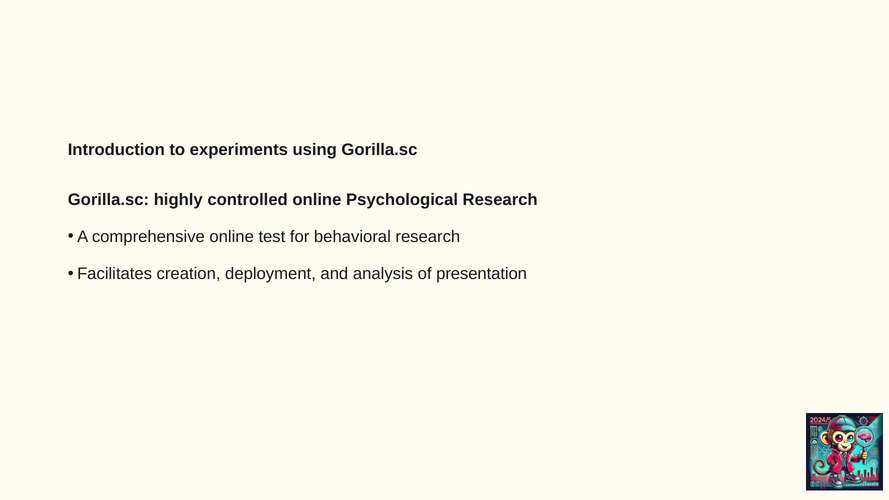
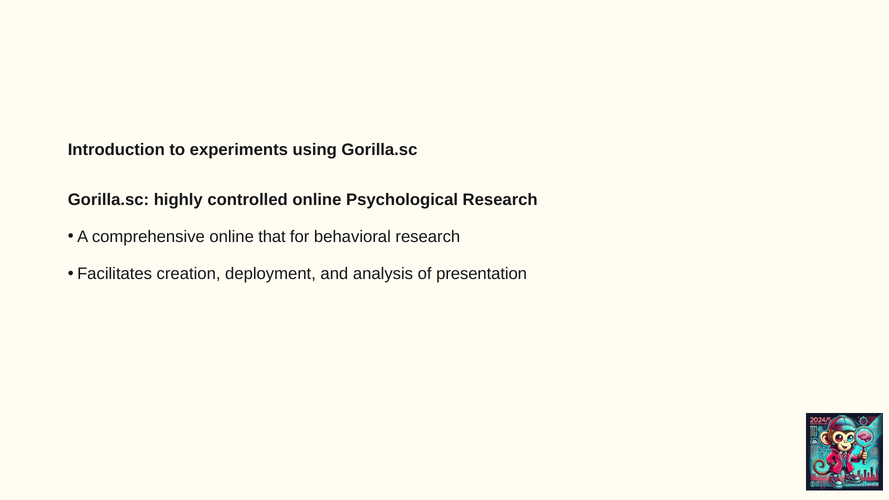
test: test -> that
